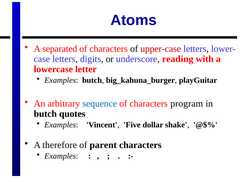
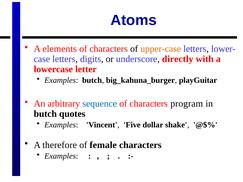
separated: separated -> elements
upper-case colour: red -> orange
reading: reading -> directly
parent: parent -> female
